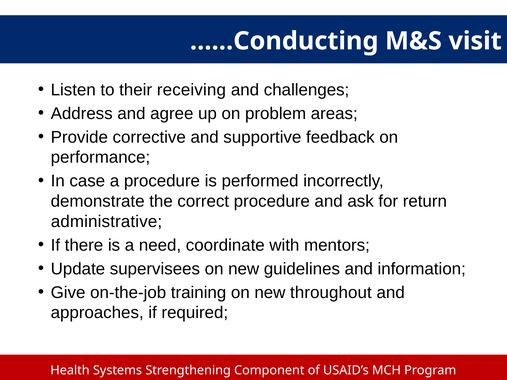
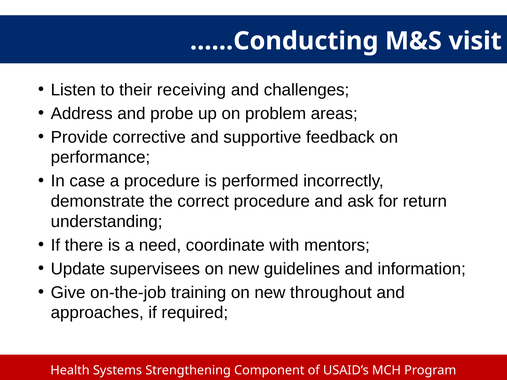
agree: agree -> probe
administrative: administrative -> understanding
